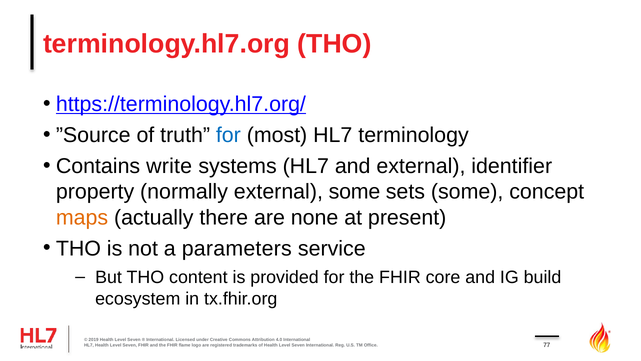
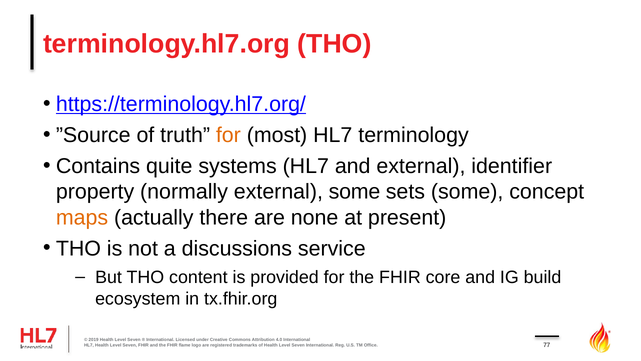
for at (228, 135) colour: blue -> orange
write: write -> quite
parameters: parameters -> discussions
